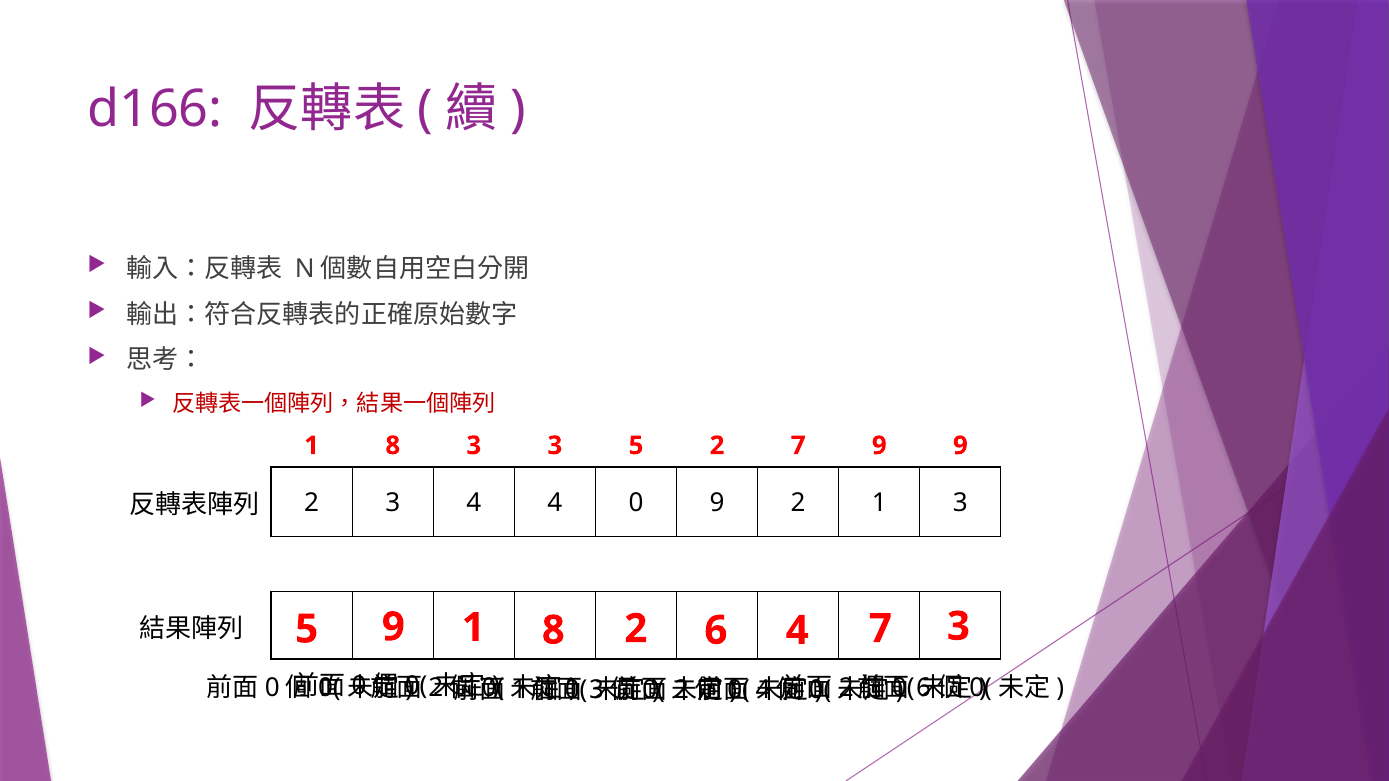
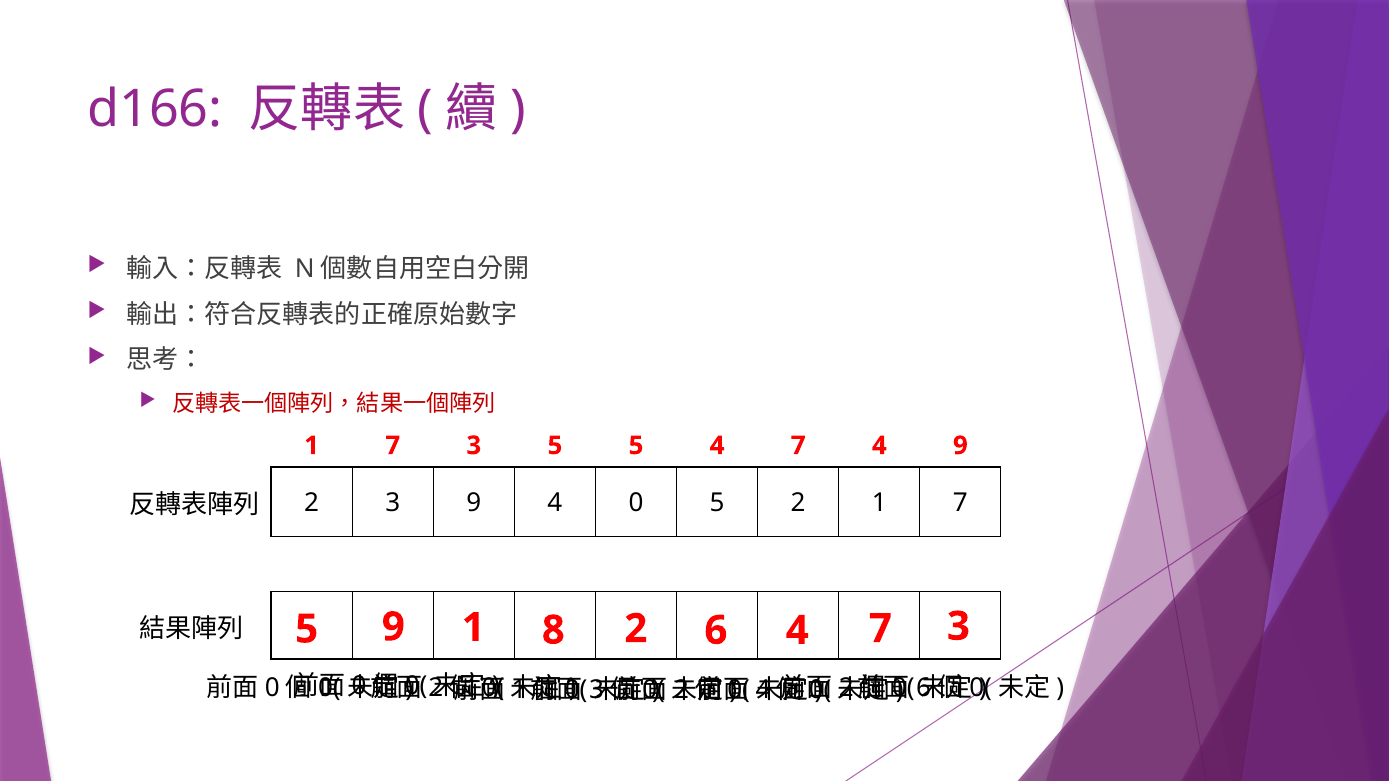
8 at (393, 446): 8 -> 7
3 3: 3 -> 5
5 2: 2 -> 4
7 9: 9 -> 4
3 4: 4 -> 9
0 9: 9 -> 5
2 1 3: 3 -> 7
